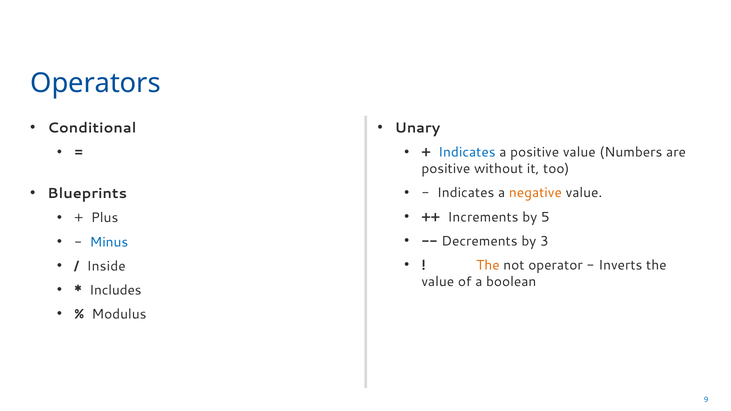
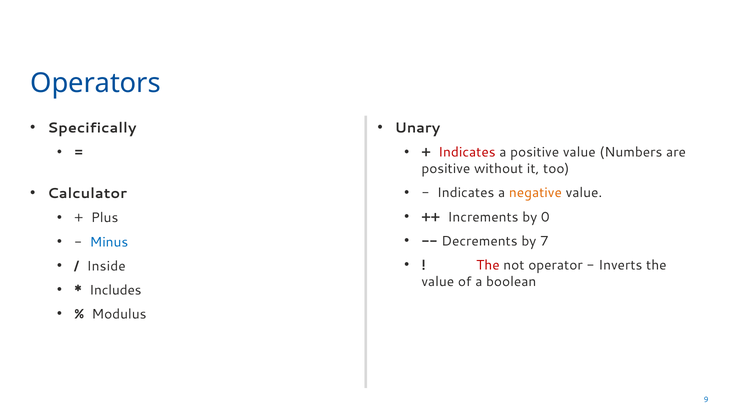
Conditional: Conditional -> Specifically
Indicates at (467, 153) colour: blue -> red
Blueprints: Blueprints -> Calculator
5: 5 -> 0
3: 3 -> 7
The at (488, 265) colour: orange -> red
